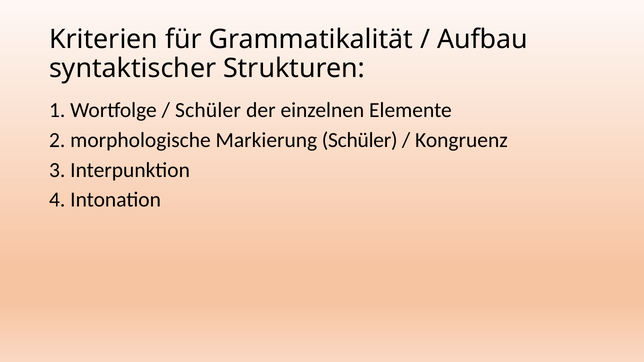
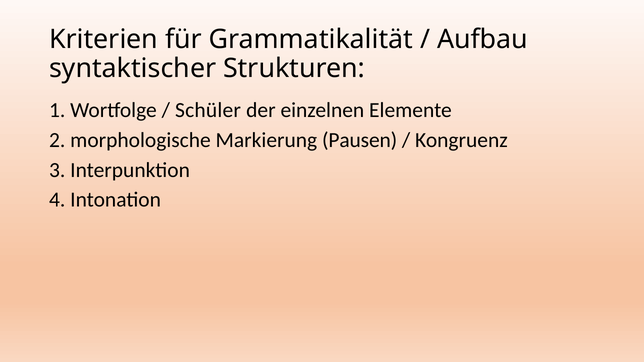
Markierung Schüler: Schüler -> Pausen
